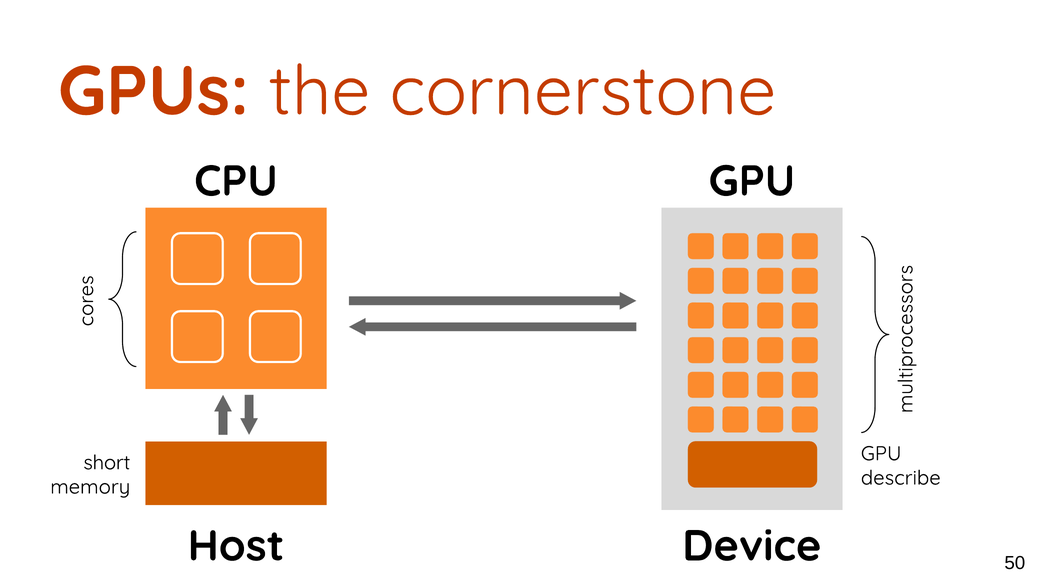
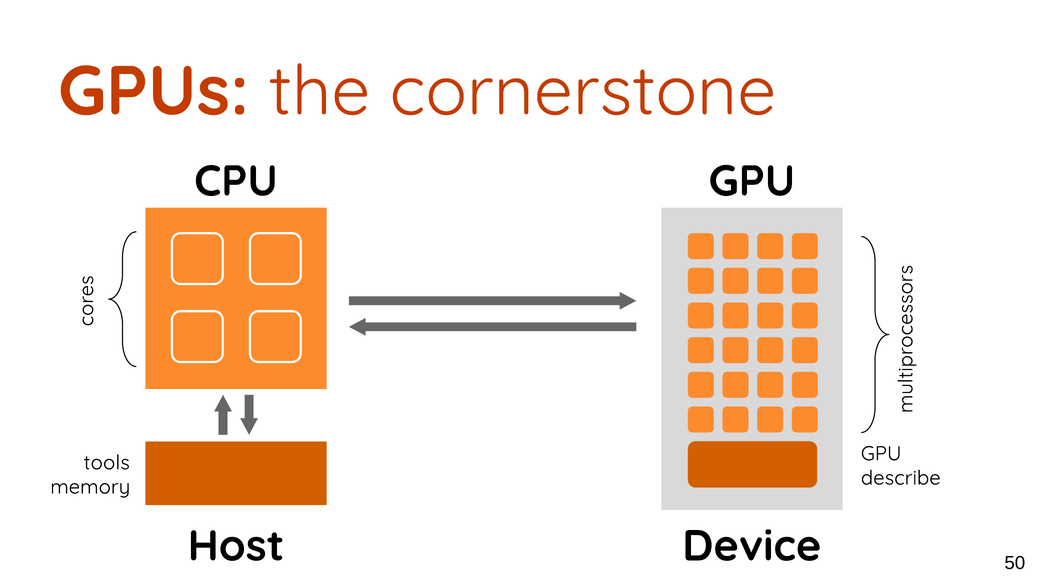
short: short -> tools
